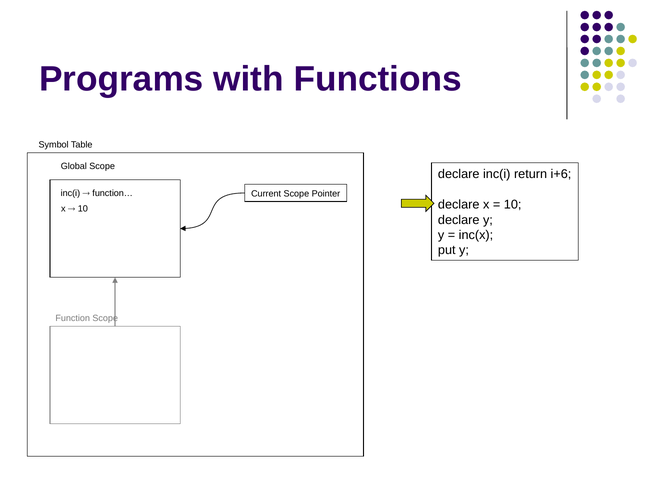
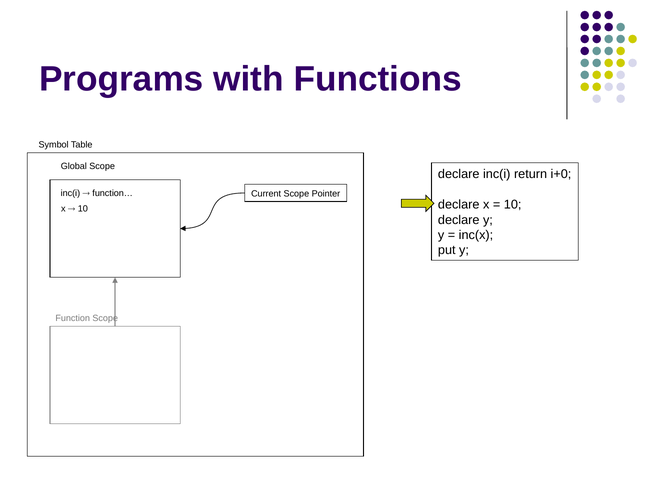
i+6: i+6 -> i+0
